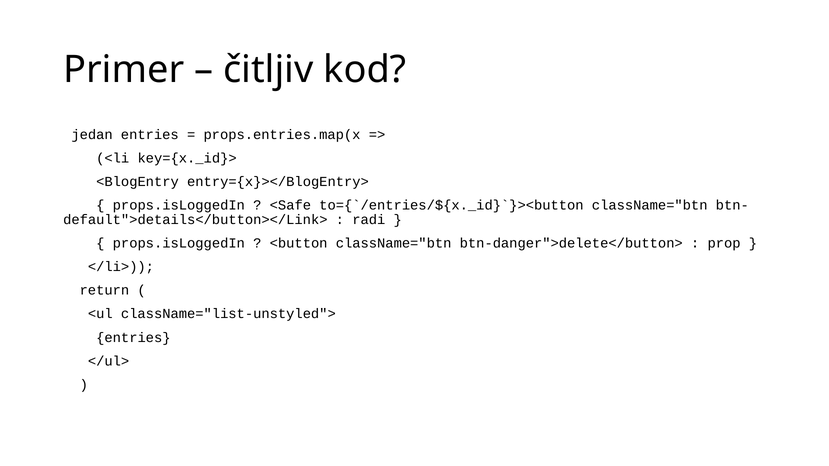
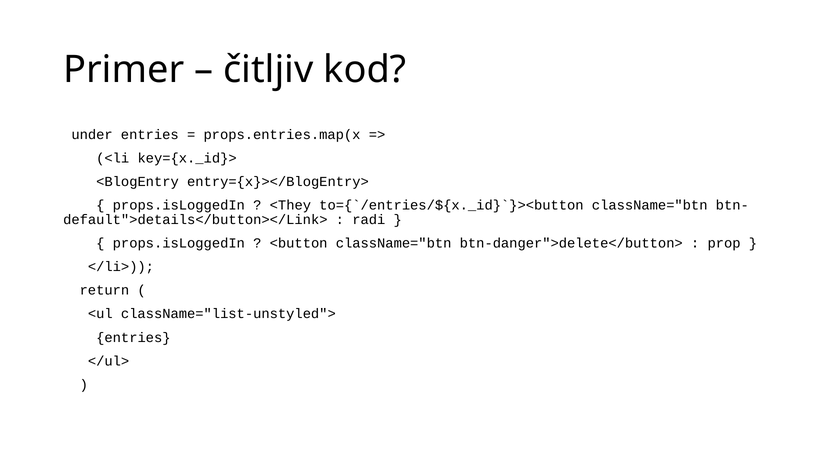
jedan: jedan -> under
<Safe: <Safe -> <They
